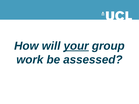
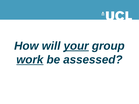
work underline: none -> present
